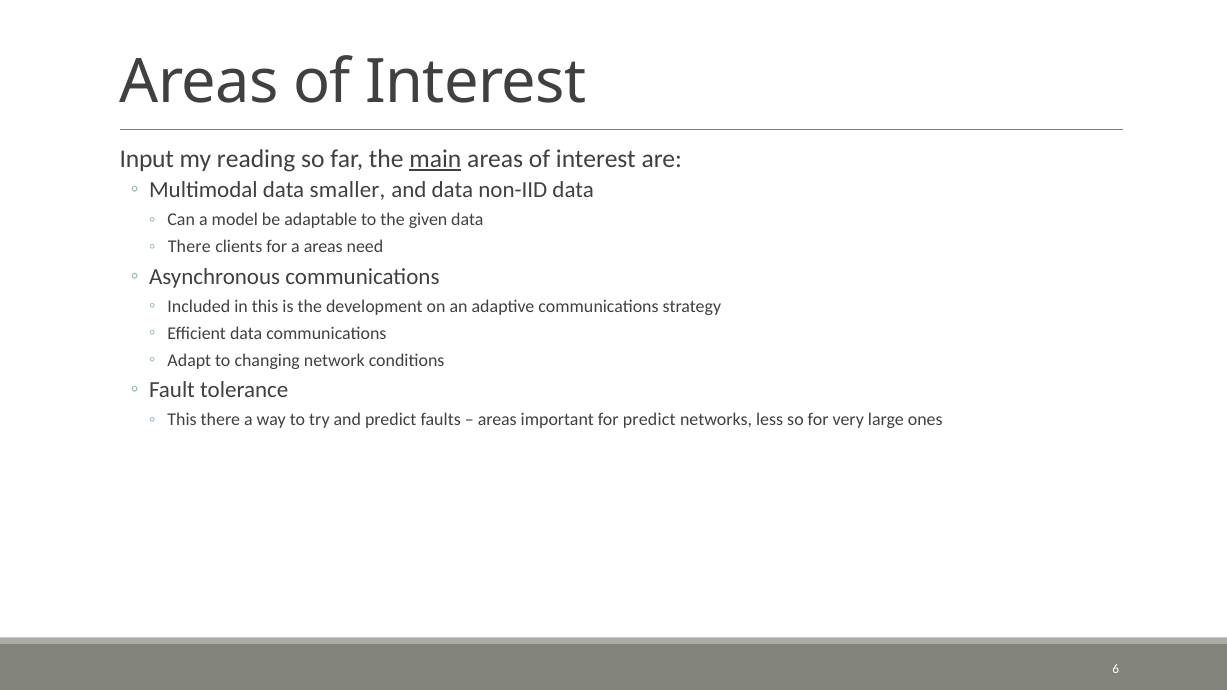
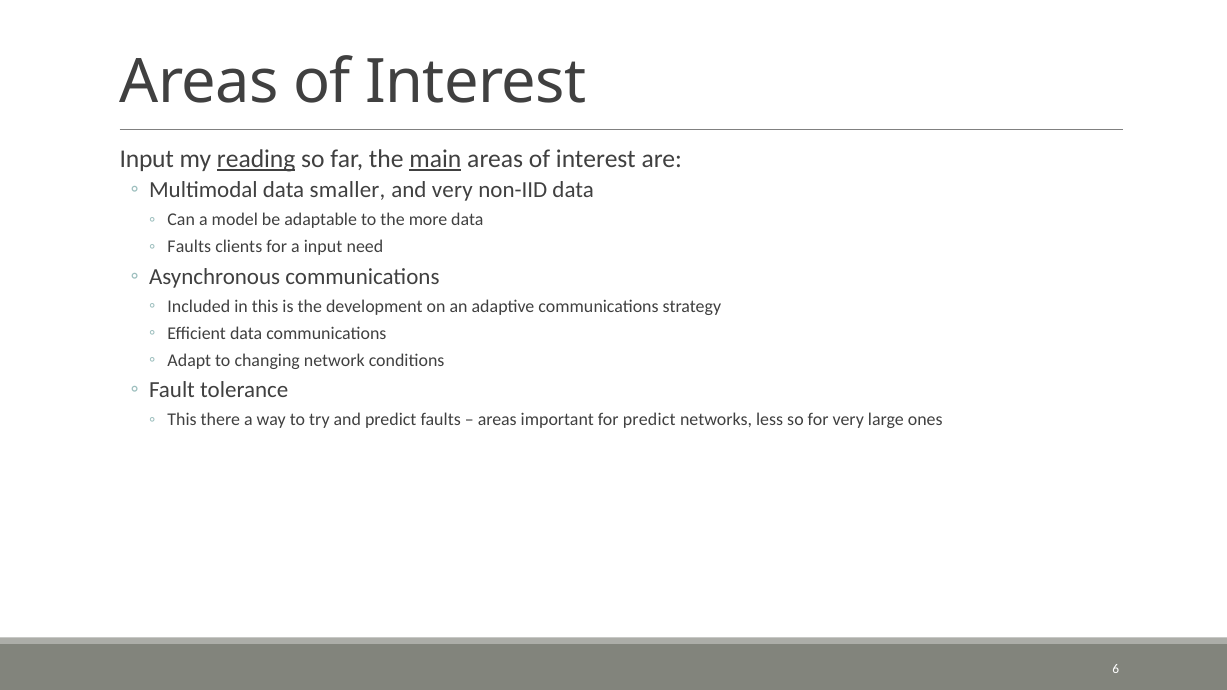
reading underline: none -> present
and data: data -> very
given: given -> more
There at (189, 247): There -> Faults
a areas: areas -> input
